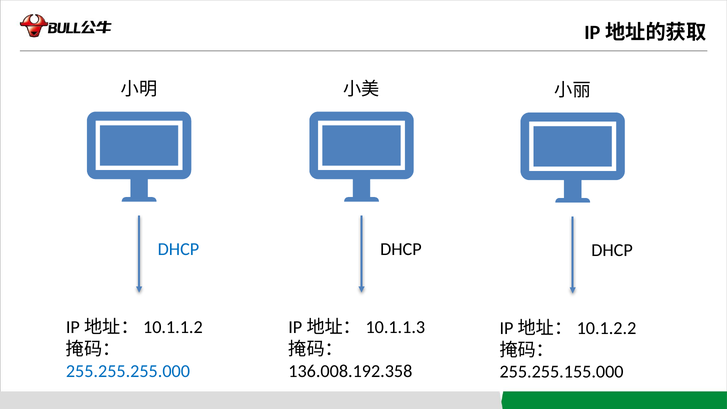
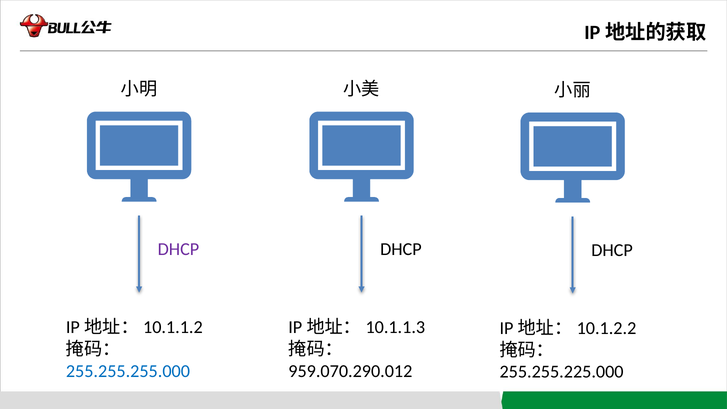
DHCP at (178, 249) colour: blue -> purple
136.008.192.358: 136.008.192.358 -> 959.070.290.012
255.255.155.000: 255.255.155.000 -> 255.255.225.000
